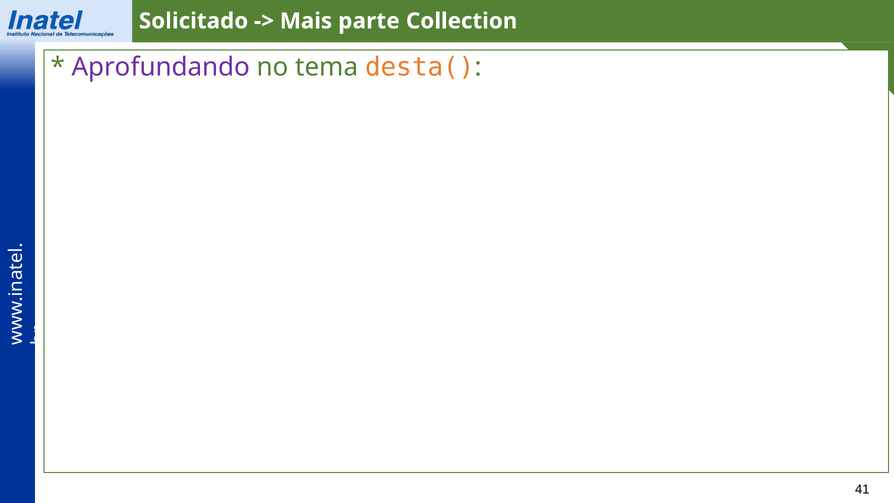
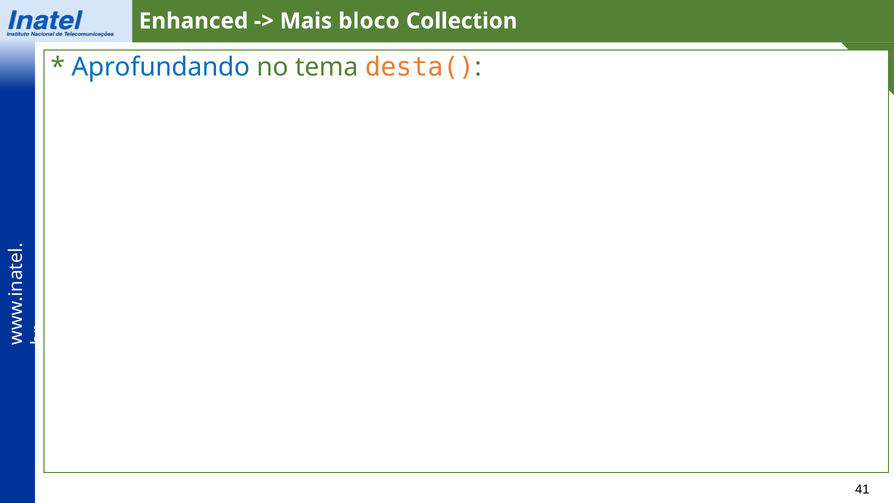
Solicitado: Solicitado -> Enhanced
parte: parte -> bloco
Aprofundando colour: purple -> blue
